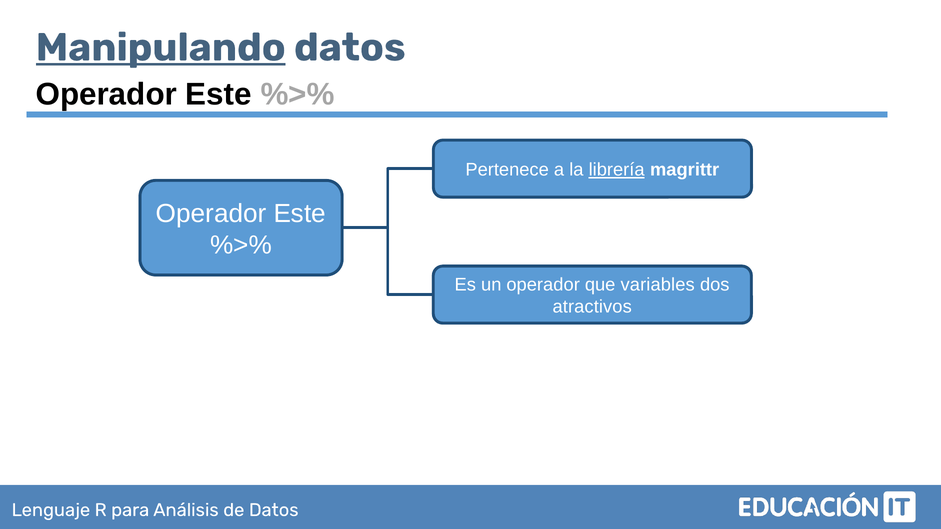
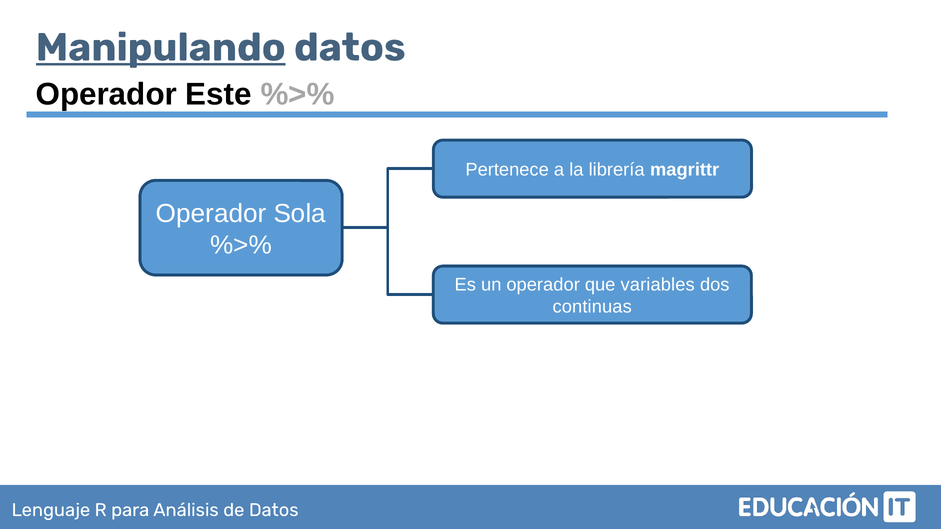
librería underline: present -> none
Este at (300, 214): Este -> Sola
atractivos: atractivos -> continuas
